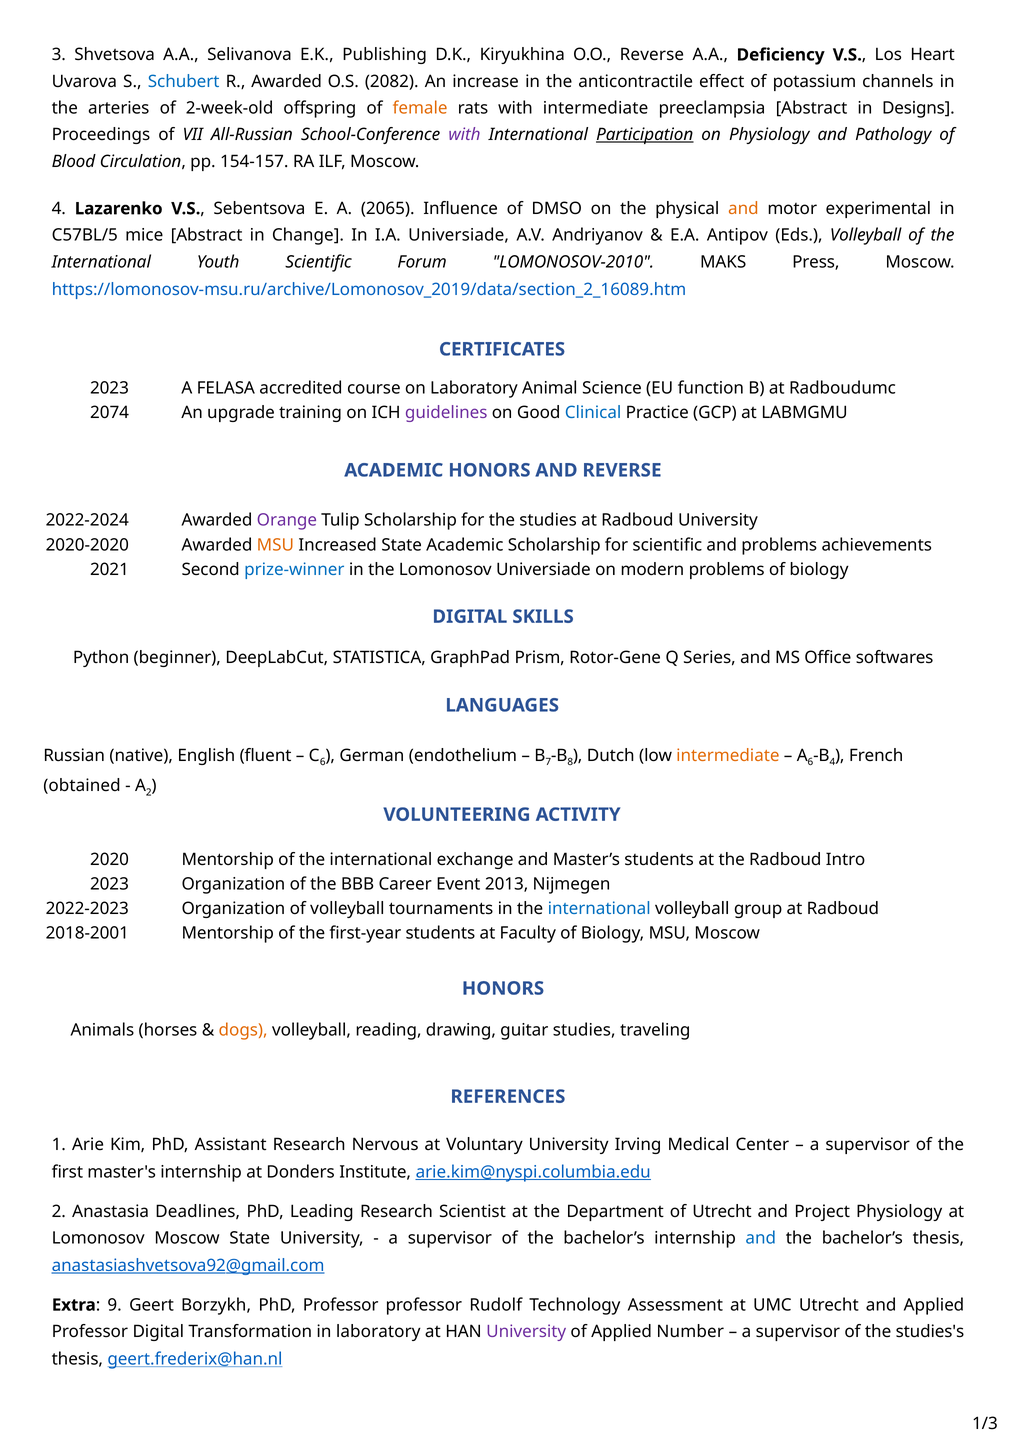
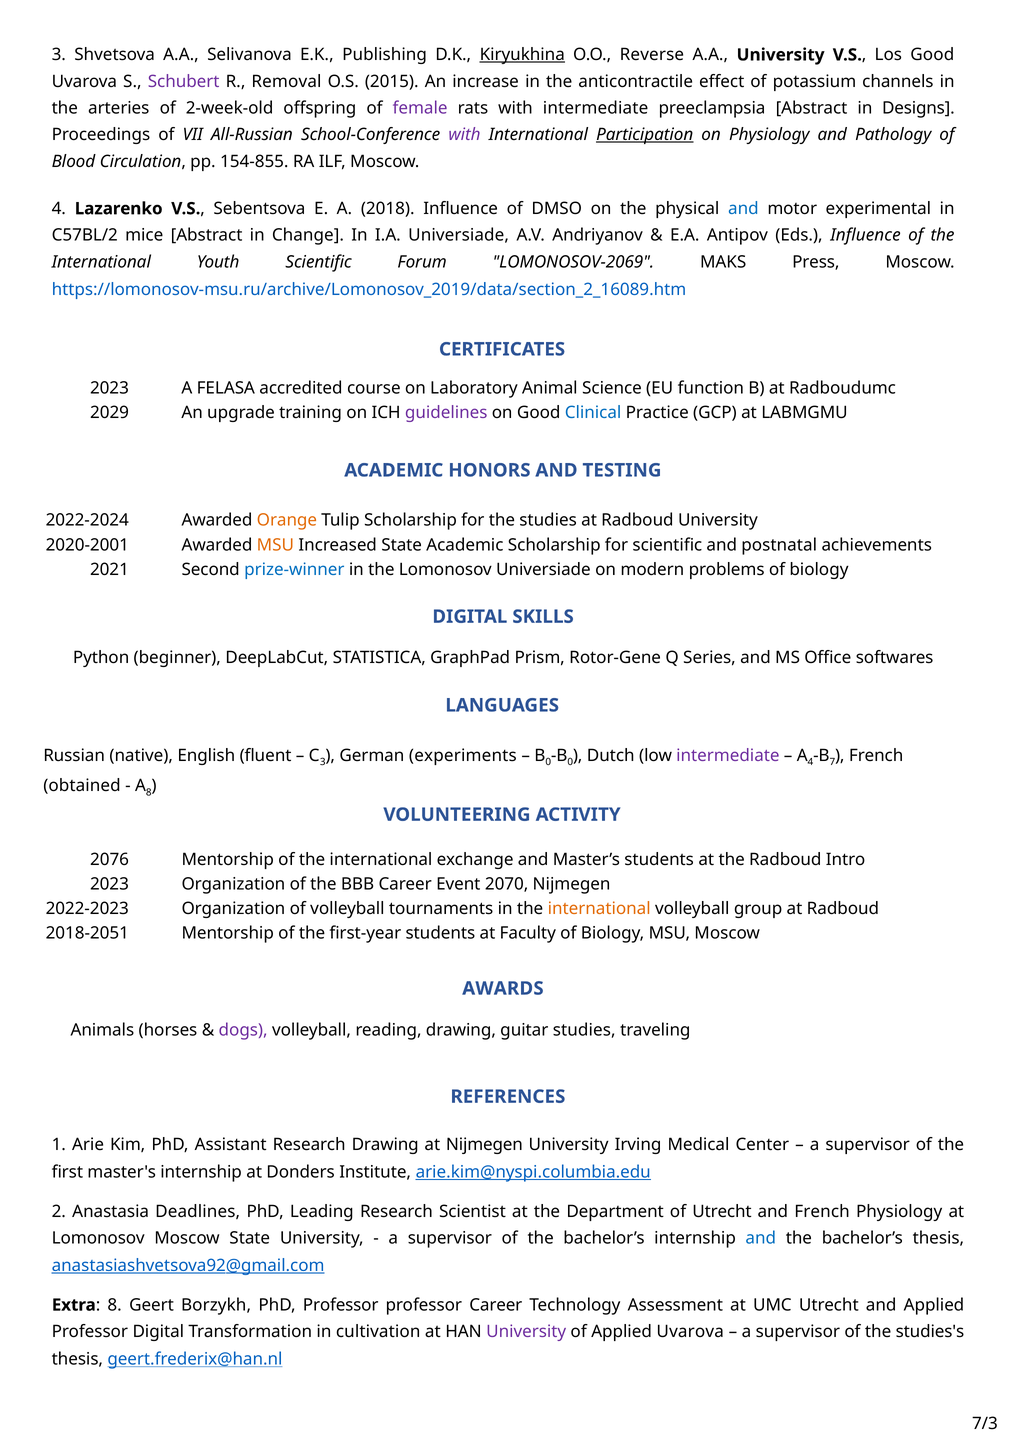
Kiryukhina underline: none -> present
A.A Deficiency: Deficiency -> University
Los Heart: Heart -> Good
Schubert colour: blue -> purple
R Awarded: Awarded -> Removal
2082: 2082 -> 2015
female colour: orange -> purple
154-157: 154-157 -> 154-855
2065: 2065 -> 2018
and at (743, 209) colour: orange -> blue
C57BL/5: C57BL/5 -> C57BL/2
Eds Volleyball: Volleyball -> Influence
LOMONOSOV-2010: LOMONOSOV-2010 -> LOMONOSOV-2069
2074: 2074 -> 2029
AND REVERSE: REVERSE -> TESTING
Orange colour: purple -> orange
2020-2020: 2020-2020 -> 2020-2001
and problems: problems -> postnatal
6 at (323, 762): 6 -> 3
endothelium: endothelium -> experiments
B 7: 7 -> 0
8 at (570, 762): 8 -> 0
intermediate at (728, 755) colour: orange -> purple
6 at (810, 762): 6 -> 4
4 at (832, 762): 4 -> 7
A 2: 2 -> 8
2020: 2020 -> 2076
2013: 2013 -> 2070
international at (599, 909) colour: blue -> orange
2018-2001: 2018-2001 -> 2018-2051
HONORS at (503, 988): HONORS -> AWARDS
dogs colour: orange -> purple
Research Nervous: Nervous -> Drawing
at Voluntary: Voluntary -> Nijmegen
and Project: Project -> French
Extra 9: 9 -> 8
professor Rudolf: Rudolf -> Career
in laboratory: laboratory -> cultivation
Applied Number: Number -> Uvarova
1/3: 1/3 -> 7/3
